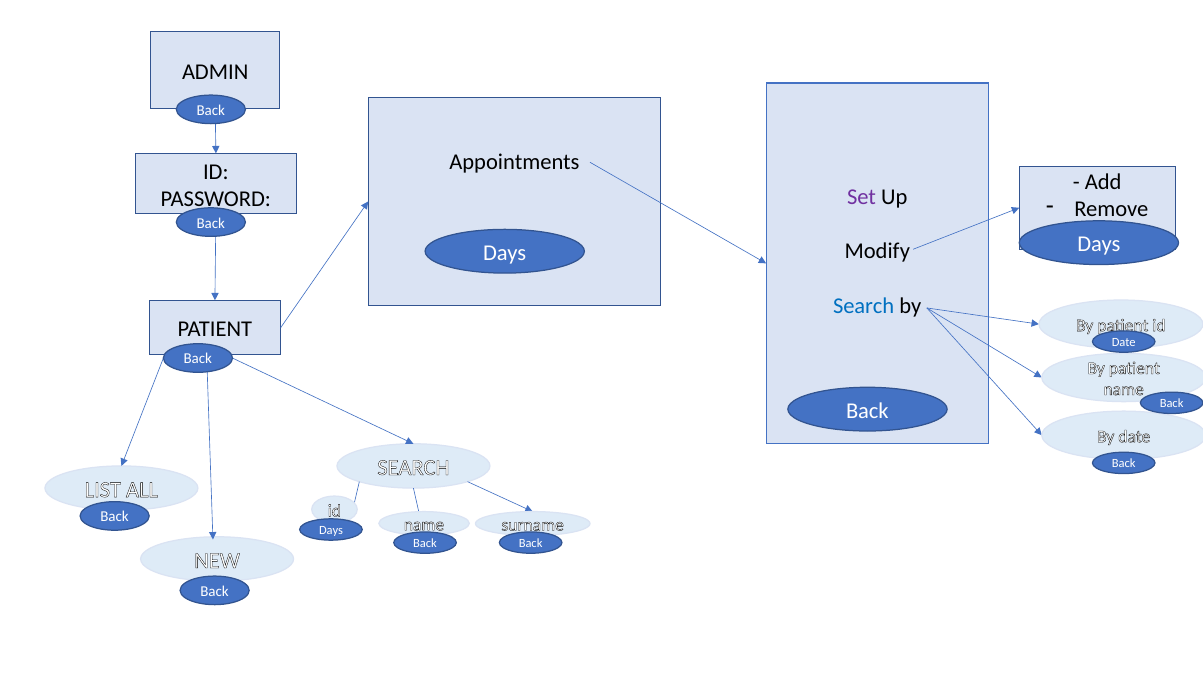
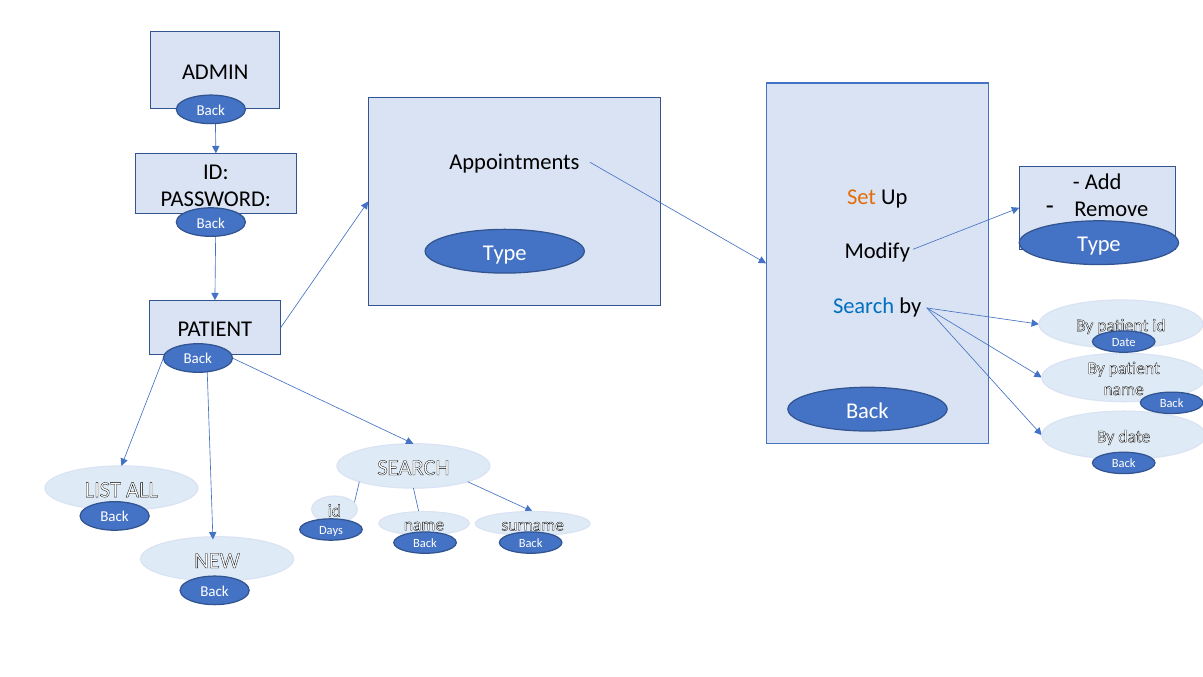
Set colour: purple -> orange
Days at (1099, 244): Days -> Type
Days at (505, 253): Days -> Type
